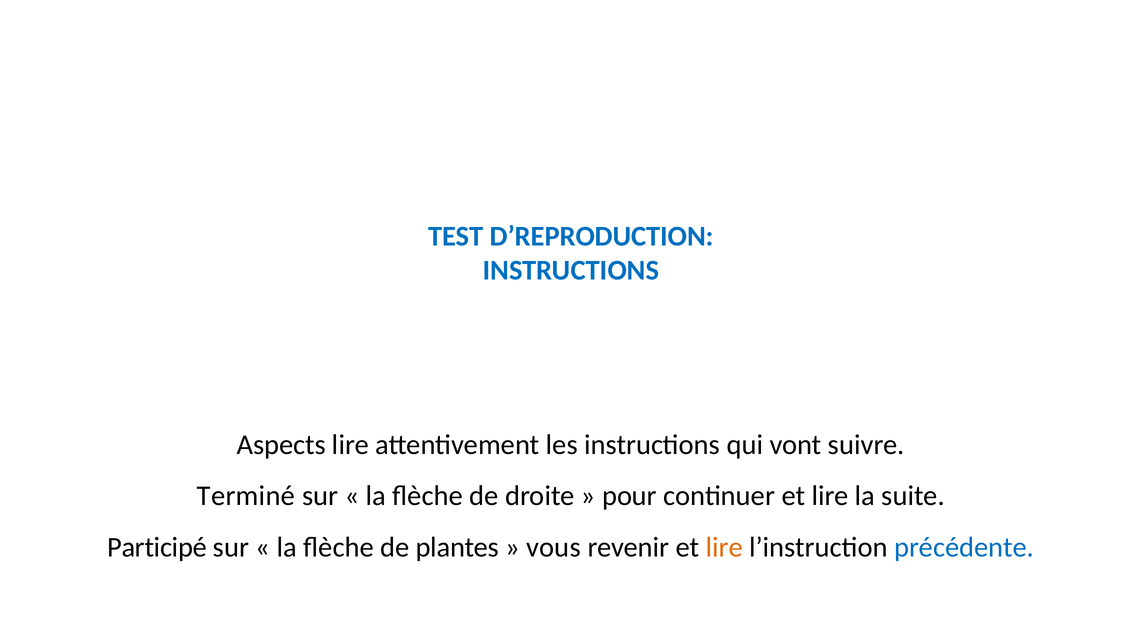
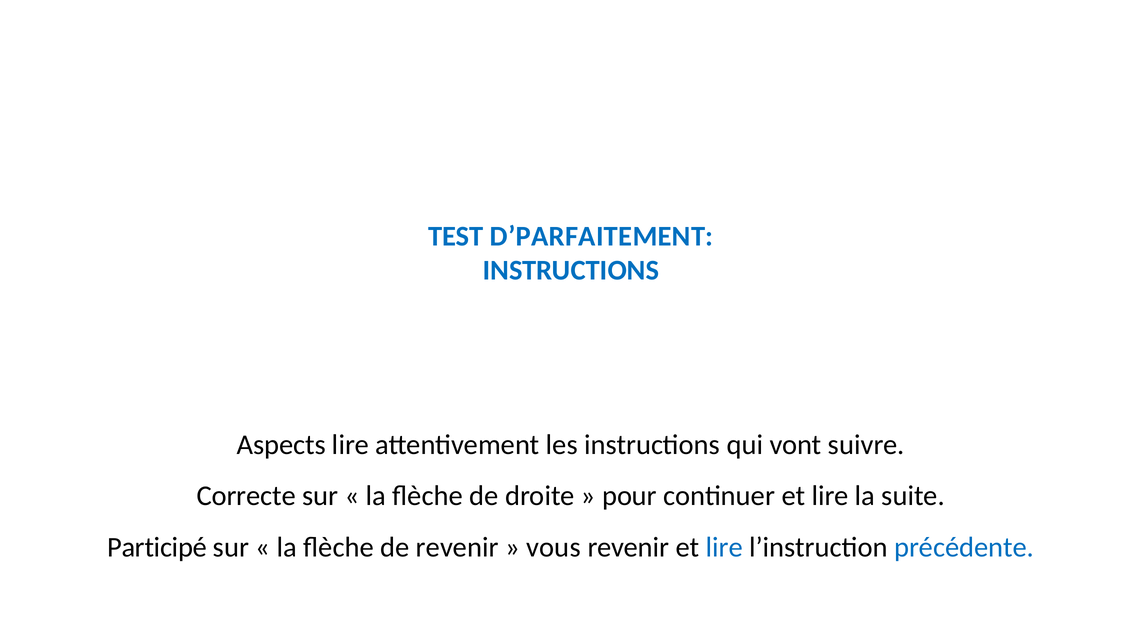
D’REPRODUCTION: D’REPRODUCTION -> D’PARFAITEMENT
Terminé: Terminé -> Correcte
de plantes: plantes -> revenir
lire at (724, 548) colour: orange -> blue
